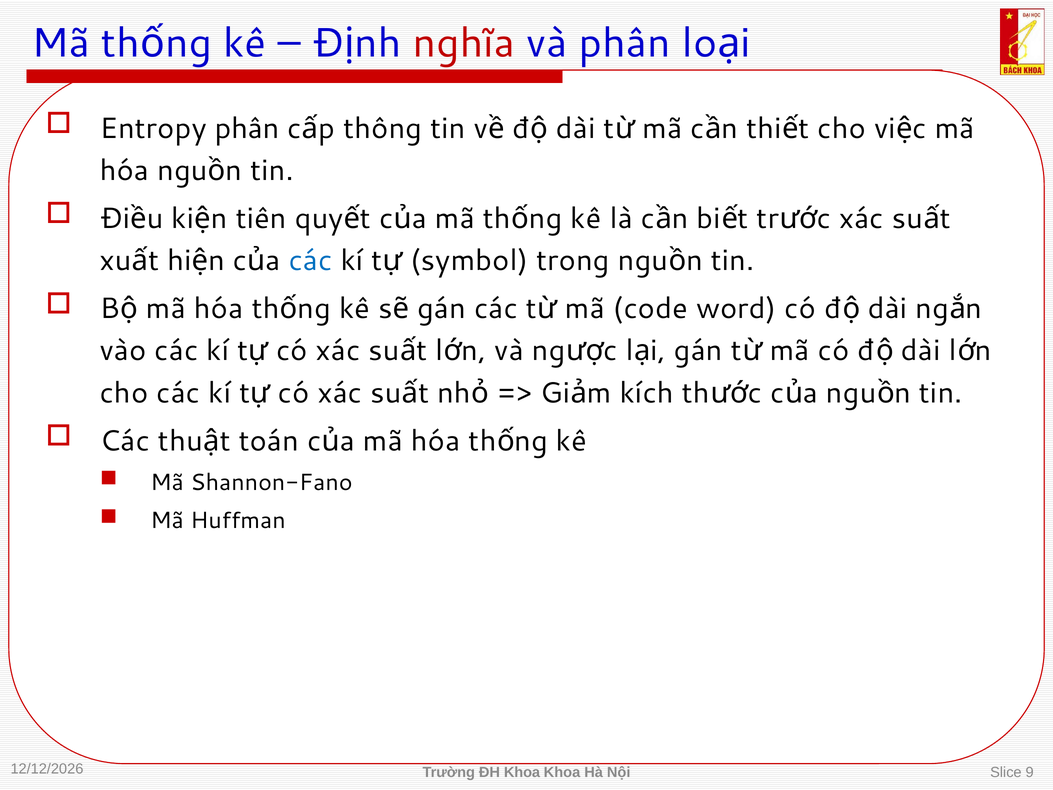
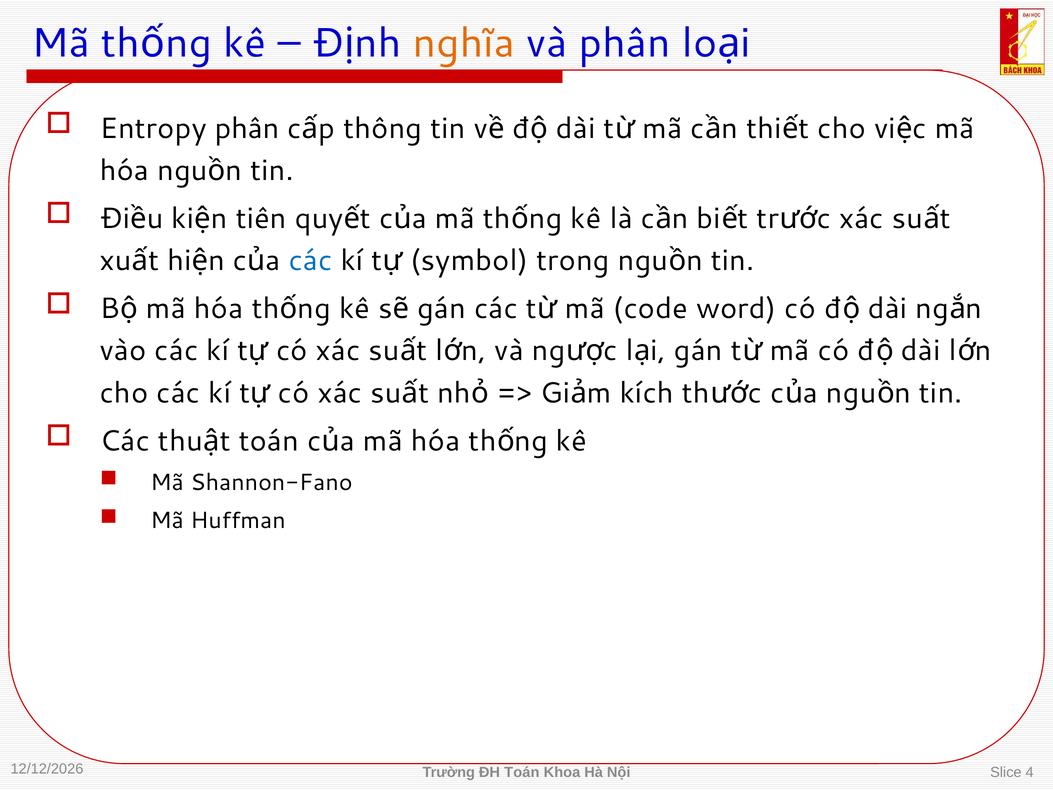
nghĩa colour: red -> orange
9: 9 -> 4
ĐH Khoa: Khoa -> Toán
